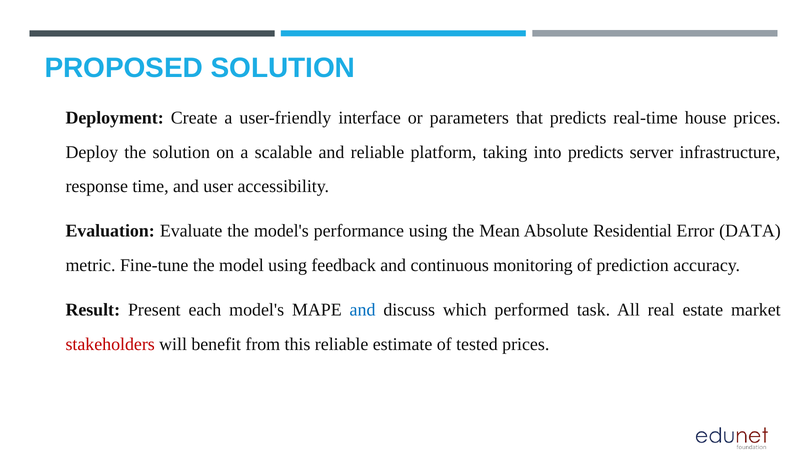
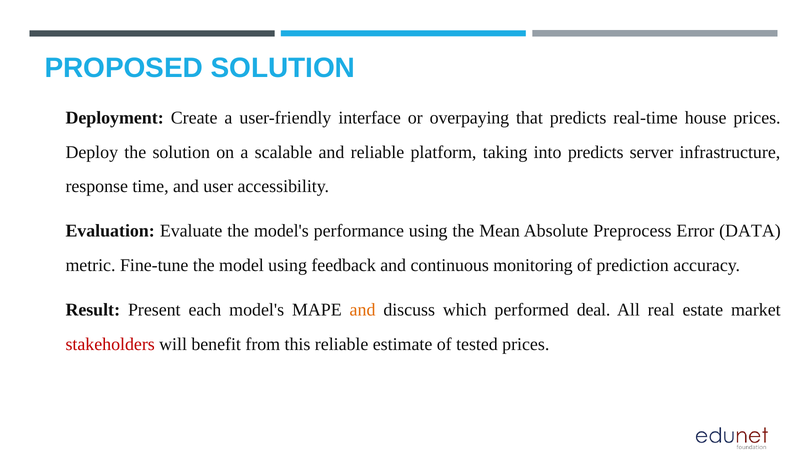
parameters: parameters -> overpaying
Residential: Residential -> Preprocess
and at (363, 310) colour: blue -> orange
task: task -> deal
